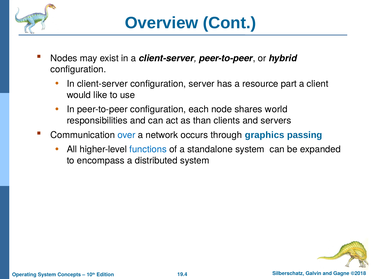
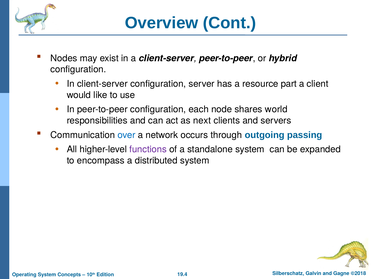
than: than -> next
graphics: graphics -> outgoing
functions colour: blue -> purple
